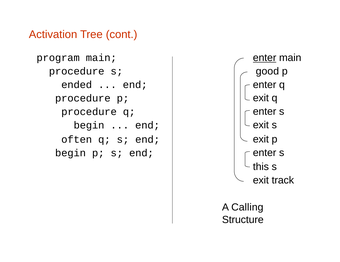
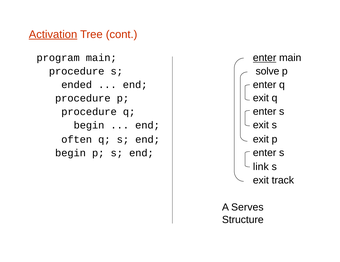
Activation underline: none -> present
good: good -> solve
this: this -> link
Calling: Calling -> Serves
